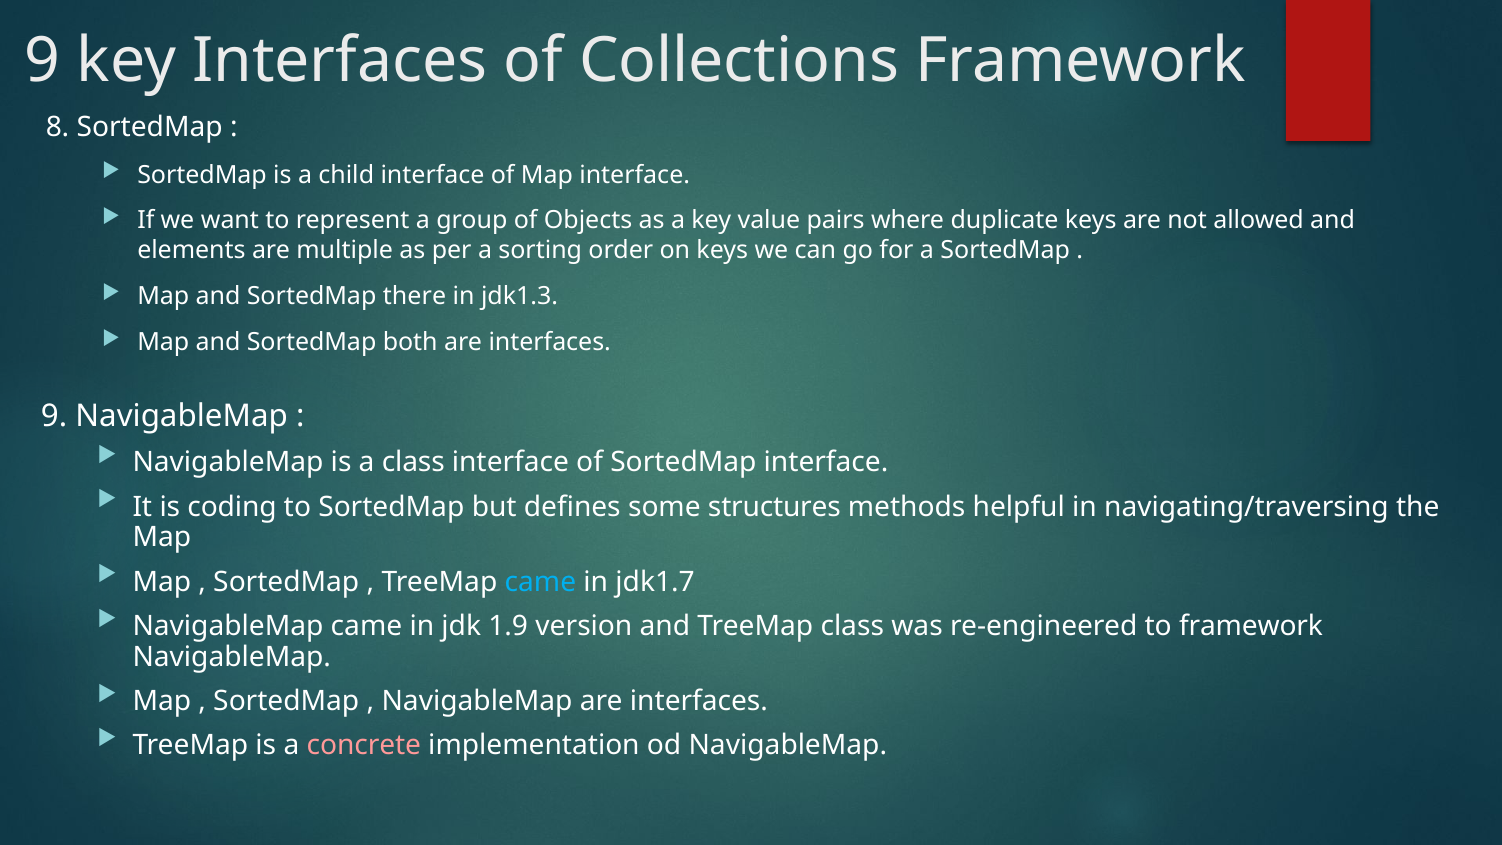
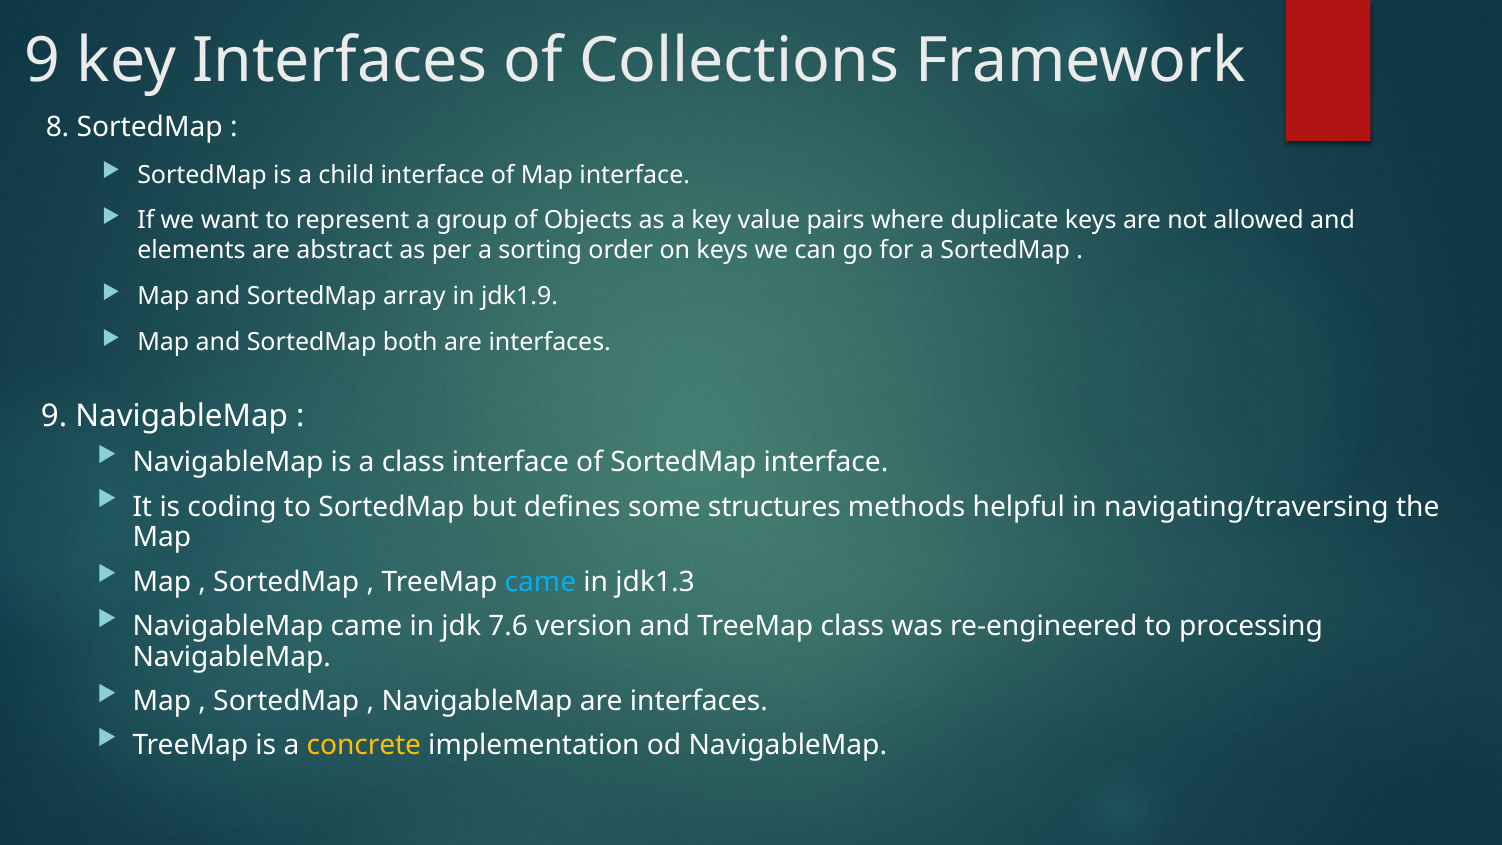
multiple: multiple -> abstract
there: there -> array
jdk1.3: jdk1.3 -> jdk1.9
jdk1.7: jdk1.7 -> jdk1.3
1.9: 1.9 -> 7.6
to framework: framework -> processing
concrete colour: pink -> yellow
